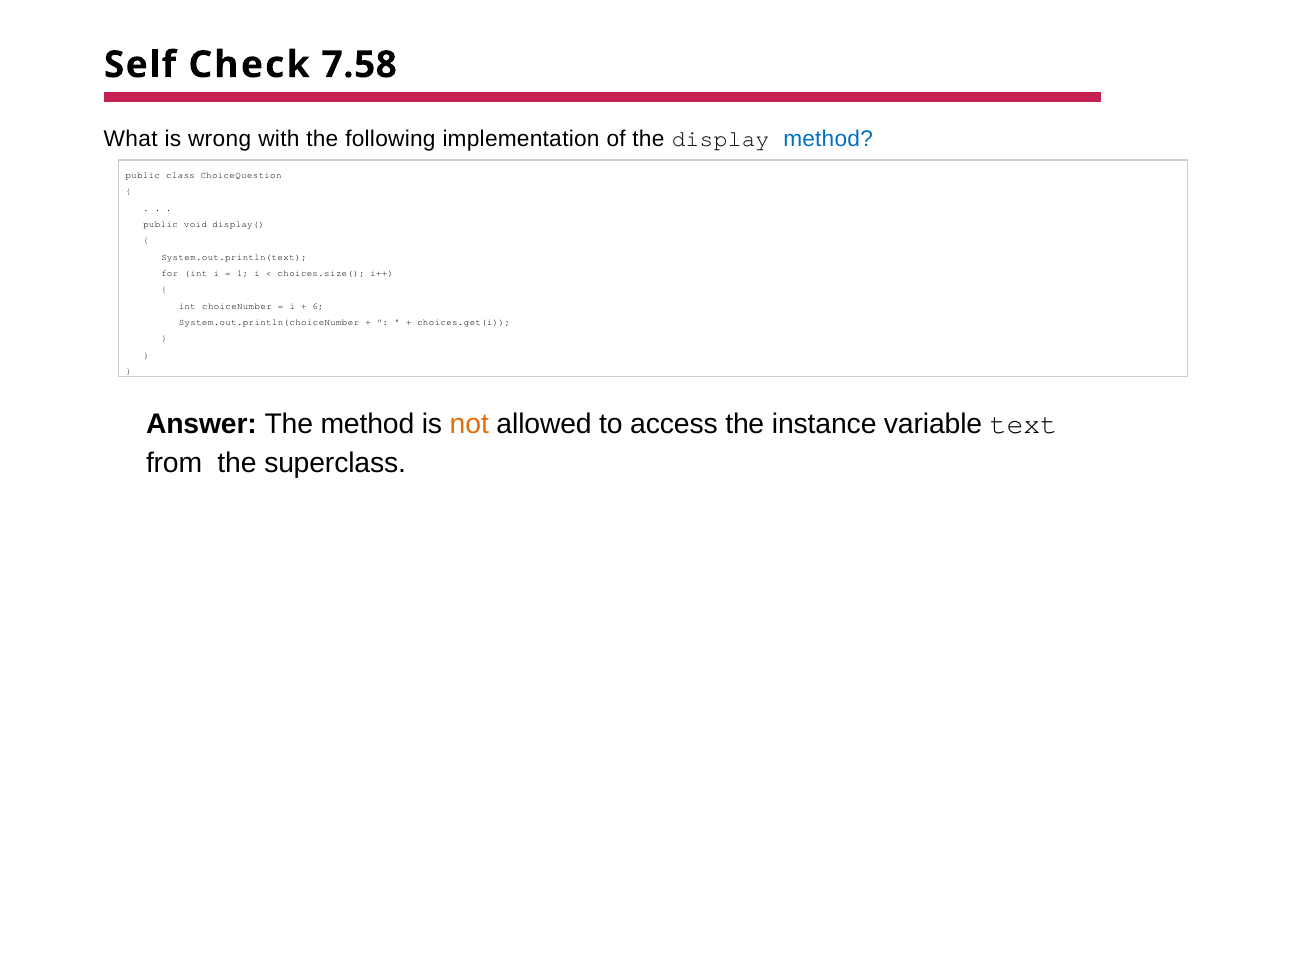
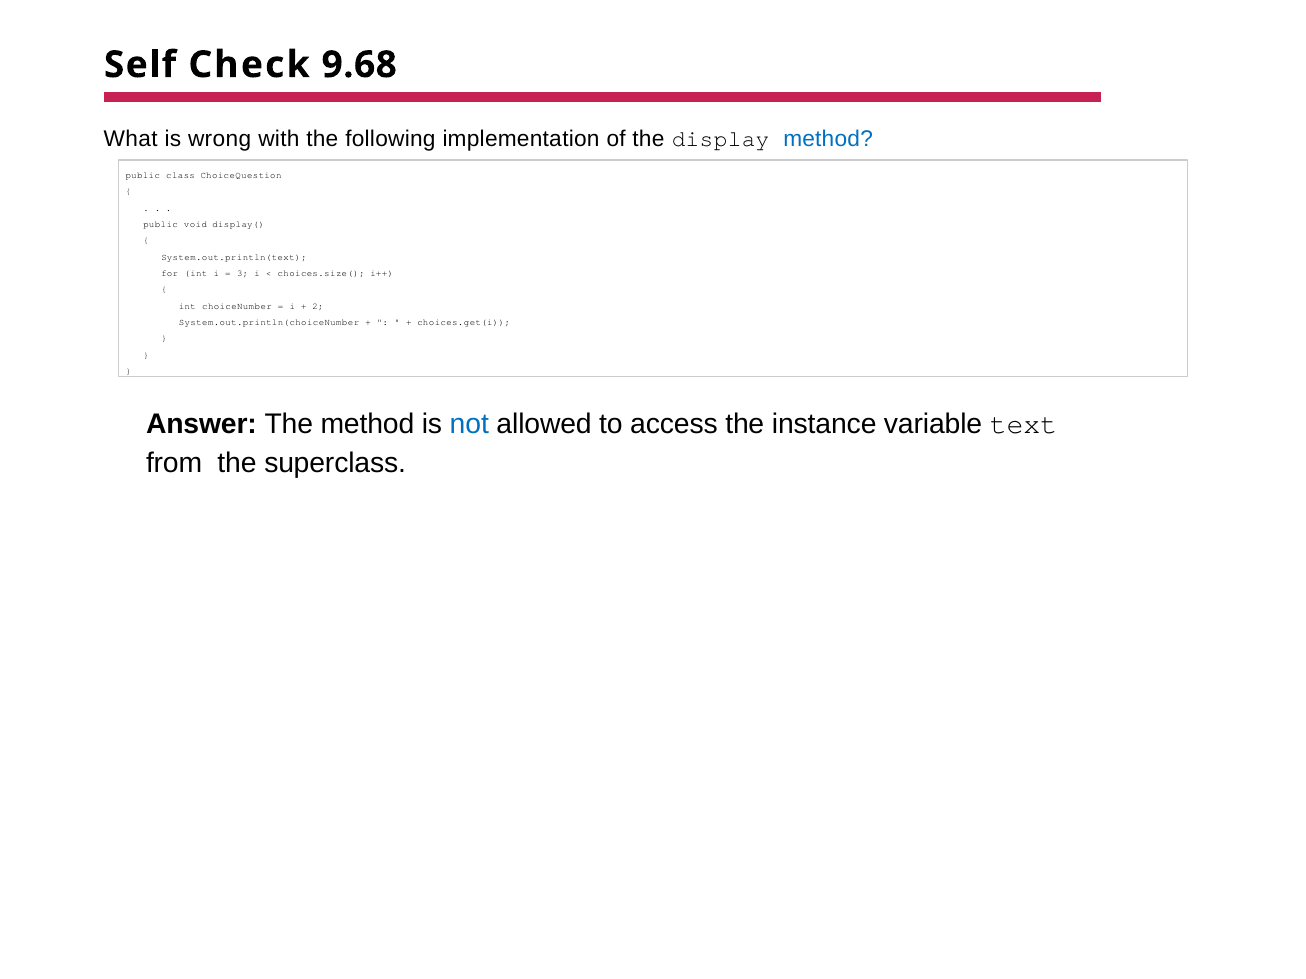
7.58: 7.58 -> 9.68
1: 1 -> 3
6: 6 -> 2
not colour: orange -> blue
